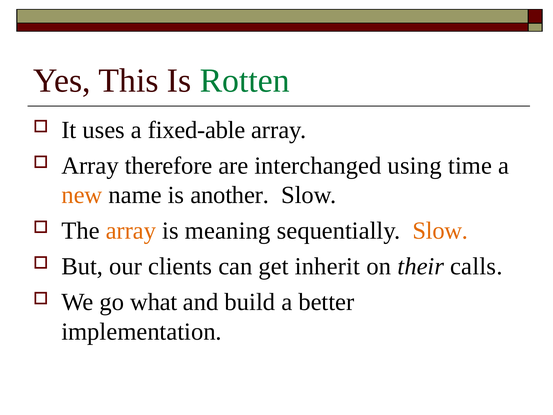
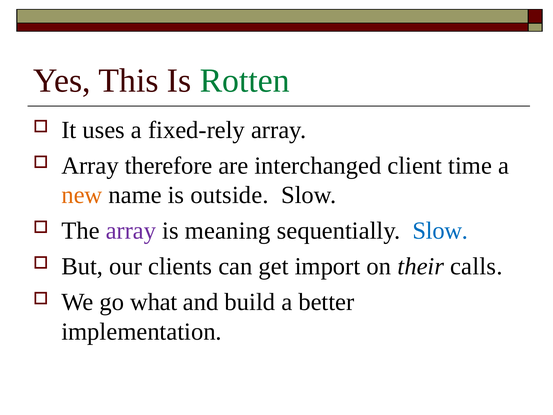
fixed-able: fixed-able -> fixed-rely
using: using -> client
another: another -> outside
array at (131, 231) colour: orange -> purple
Slow at (440, 231) colour: orange -> blue
inherit: inherit -> import
